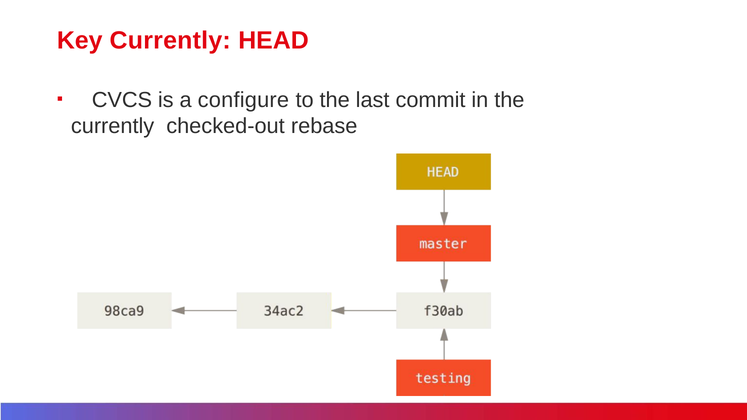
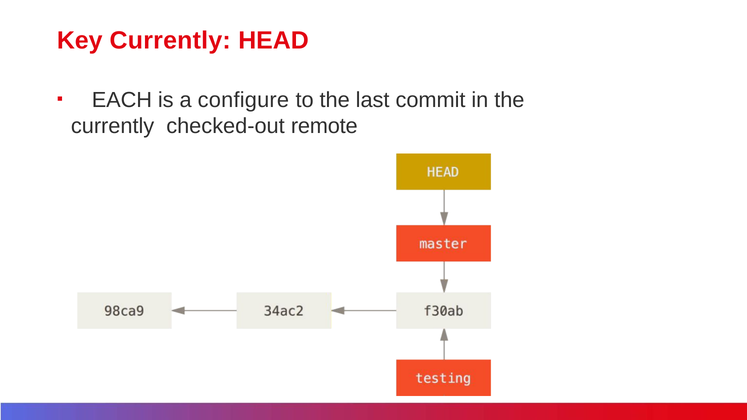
CVCS: CVCS -> EACH
rebase: rebase -> remote
